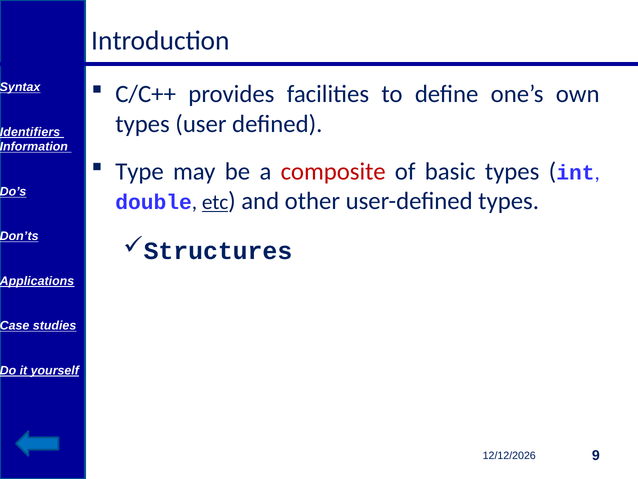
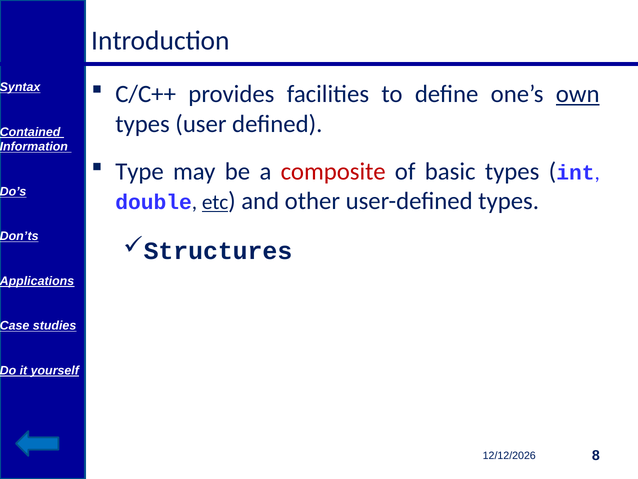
own underline: none -> present
Identifiers: Identifiers -> Contained
9: 9 -> 8
